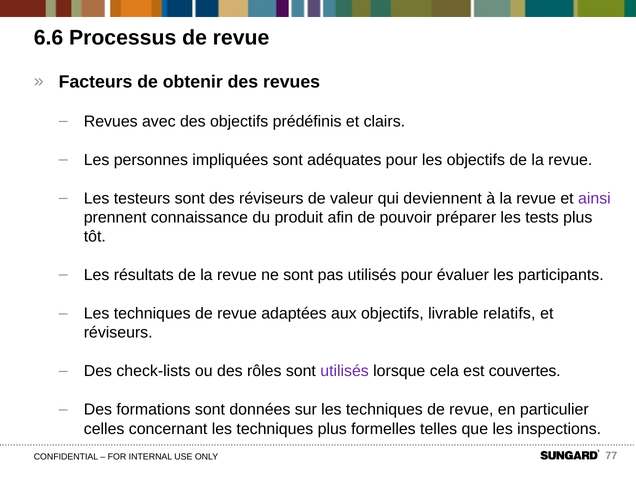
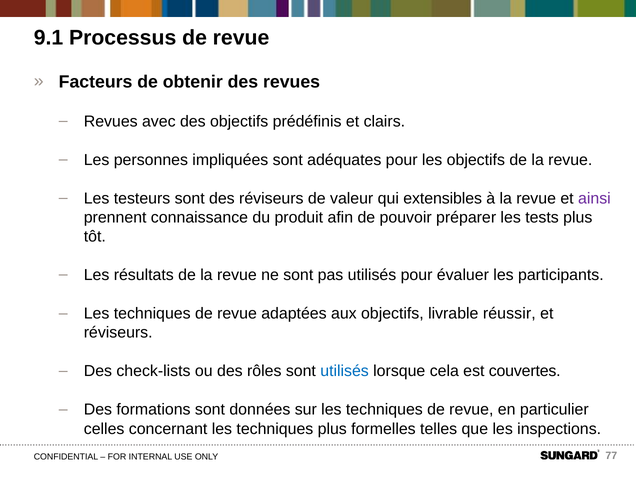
6.6: 6.6 -> 9.1
deviennent: deviennent -> extensibles
relatifs: relatifs -> réussir
utilisés at (345, 371) colour: purple -> blue
